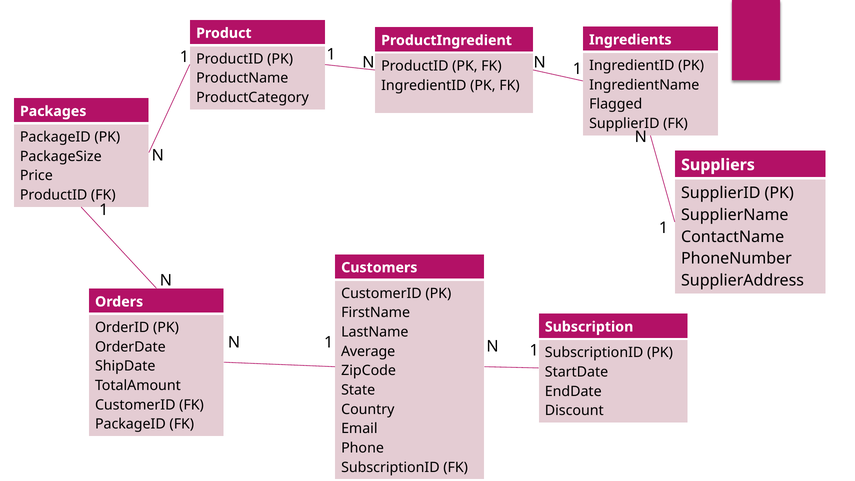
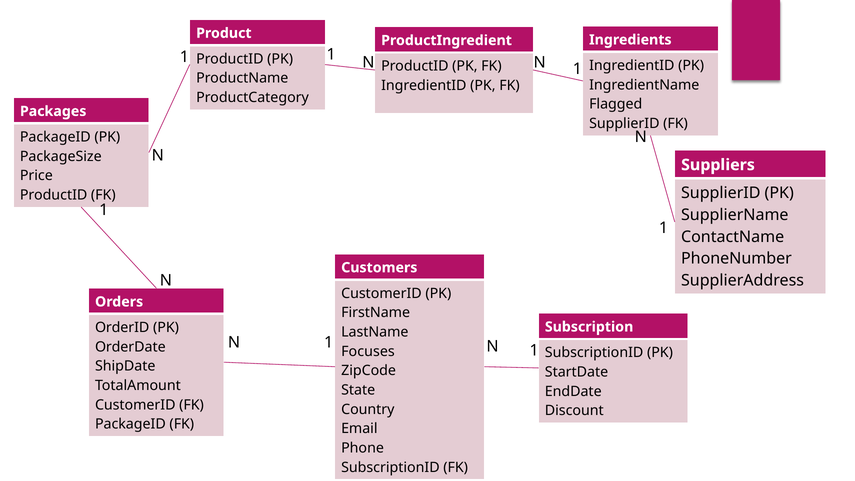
Average: Average -> Focuses
